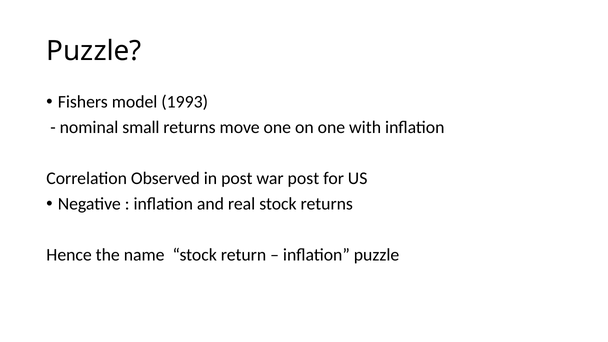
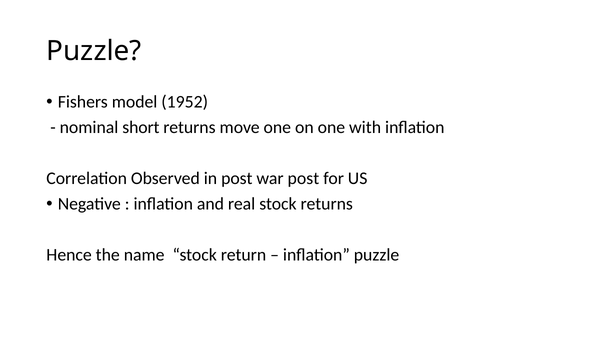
1993: 1993 -> 1952
small: small -> short
